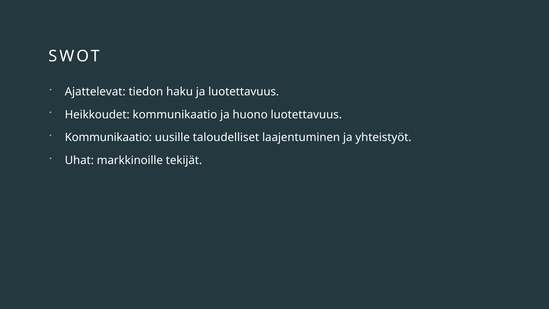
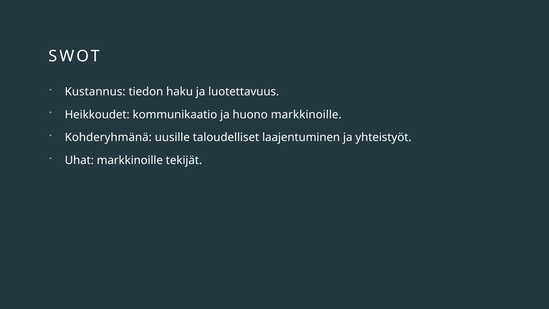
Ajattelevat: Ajattelevat -> Kustannus
huono luotettavuus: luotettavuus -> markkinoille
Kommunikaatio at (108, 137): Kommunikaatio -> Kohderyhmänä
